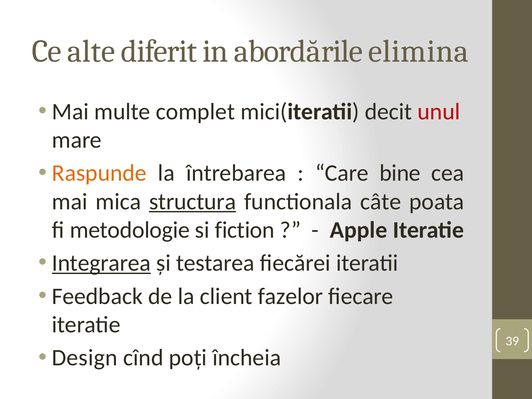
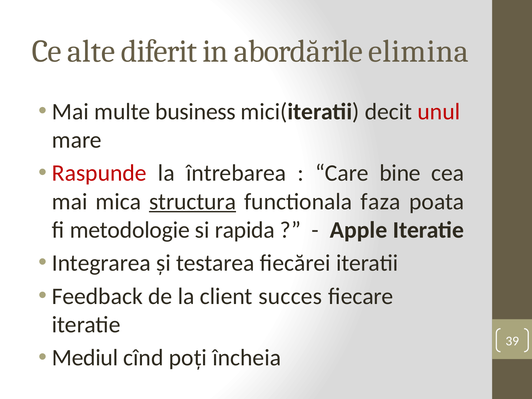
complet: complet -> business
Raspunde colour: orange -> red
câte: câte -> faza
fiction: fiction -> rapida
Integrarea underline: present -> none
fazelor: fazelor -> succes
Design: Design -> Mediul
